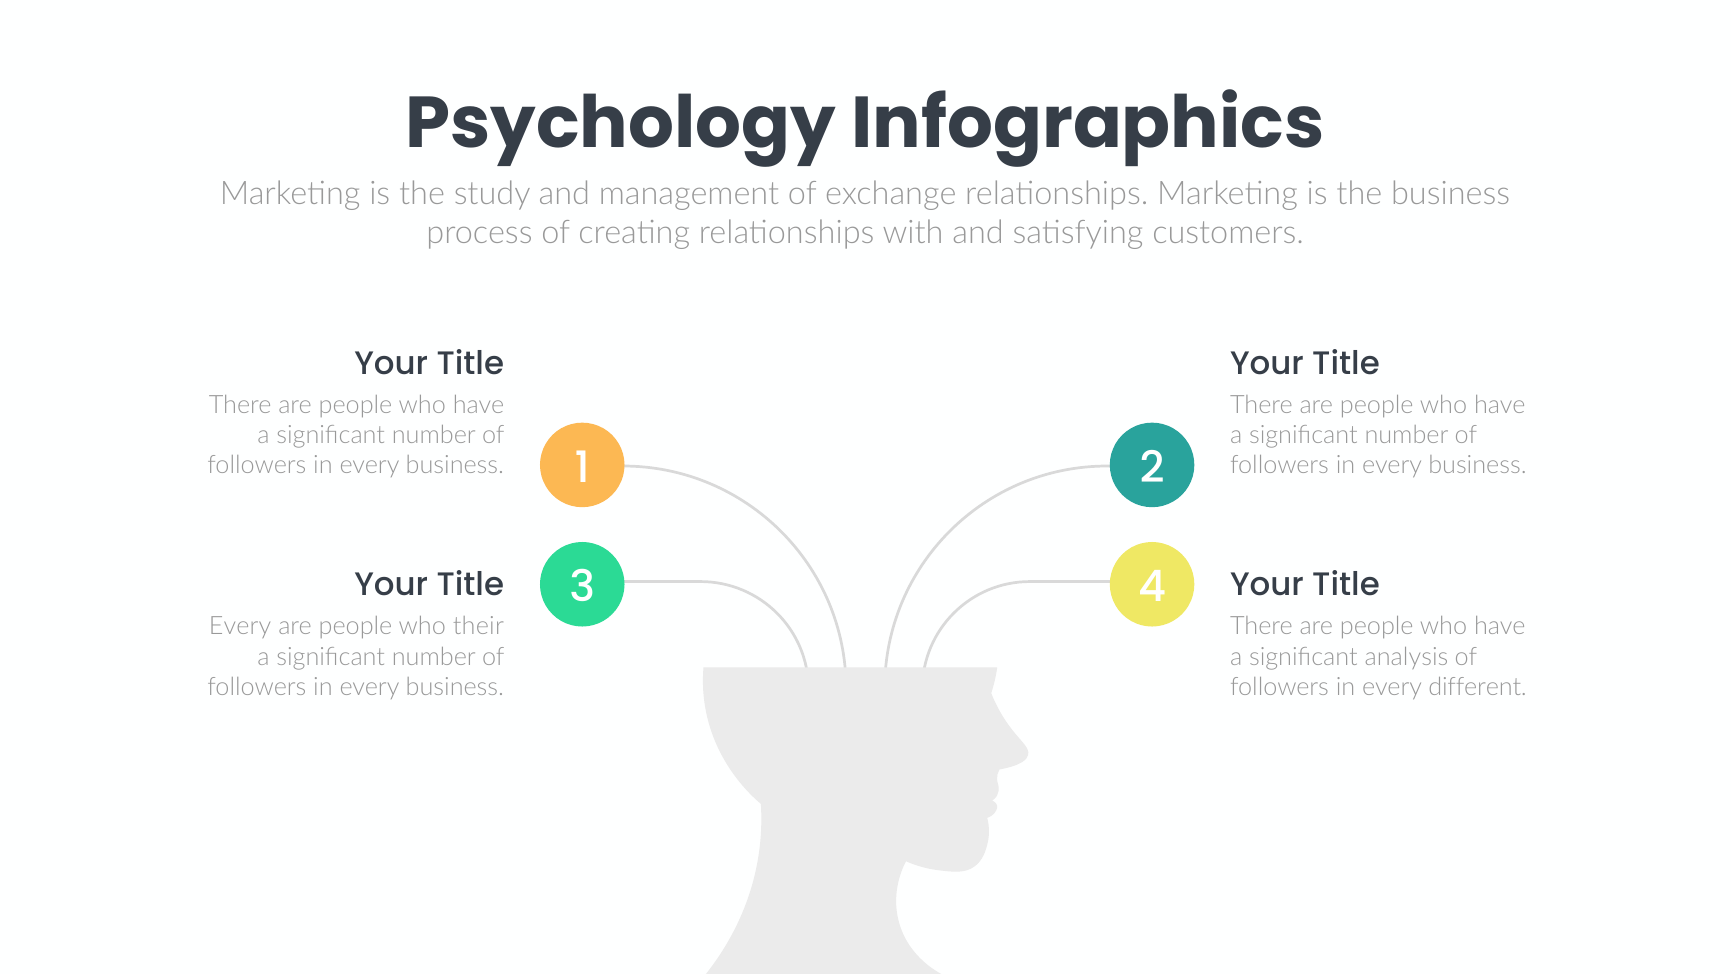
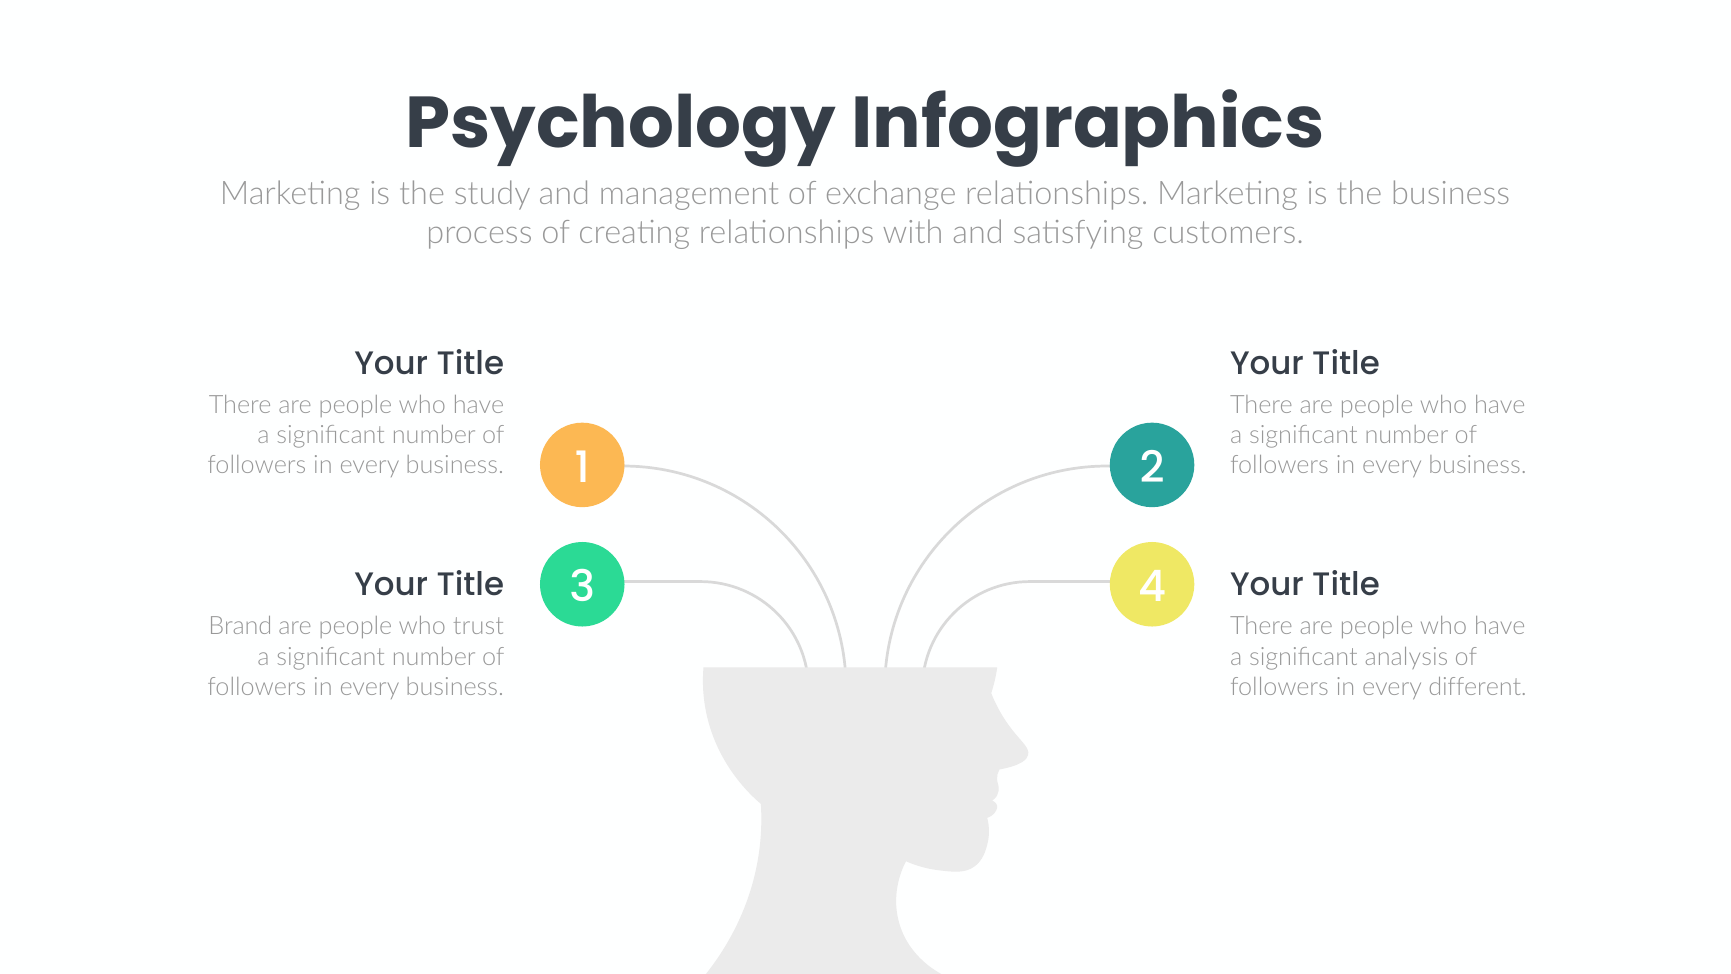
Every at (240, 627): Every -> Brand
their: their -> trust
